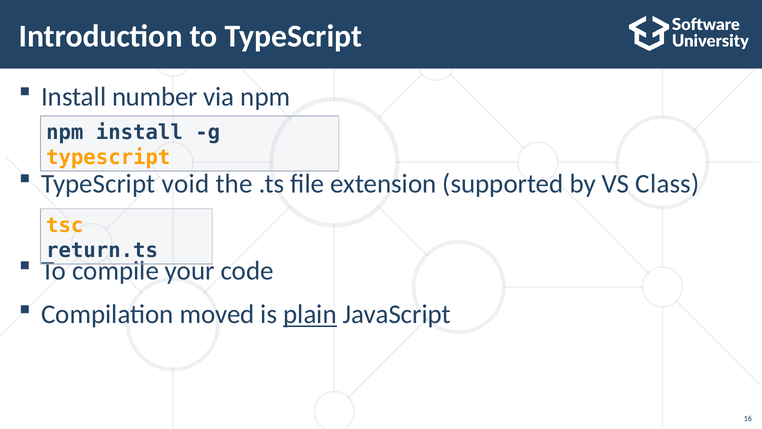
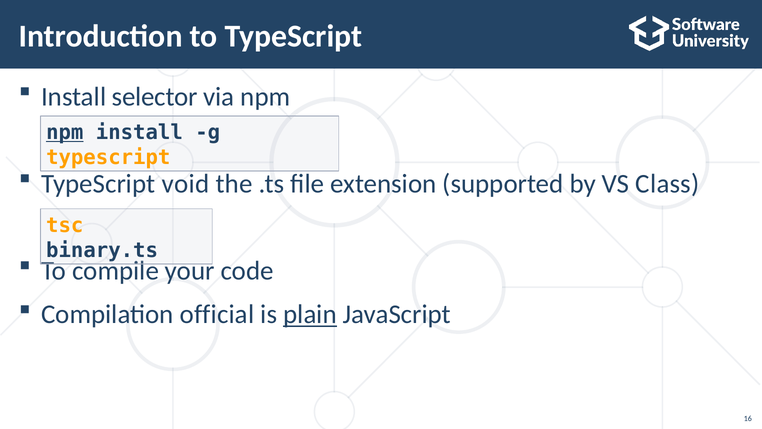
number: number -> selector
npm at (65, 132) underline: none -> present
return.ts: return.ts -> binary.ts
moved: moved -> official
